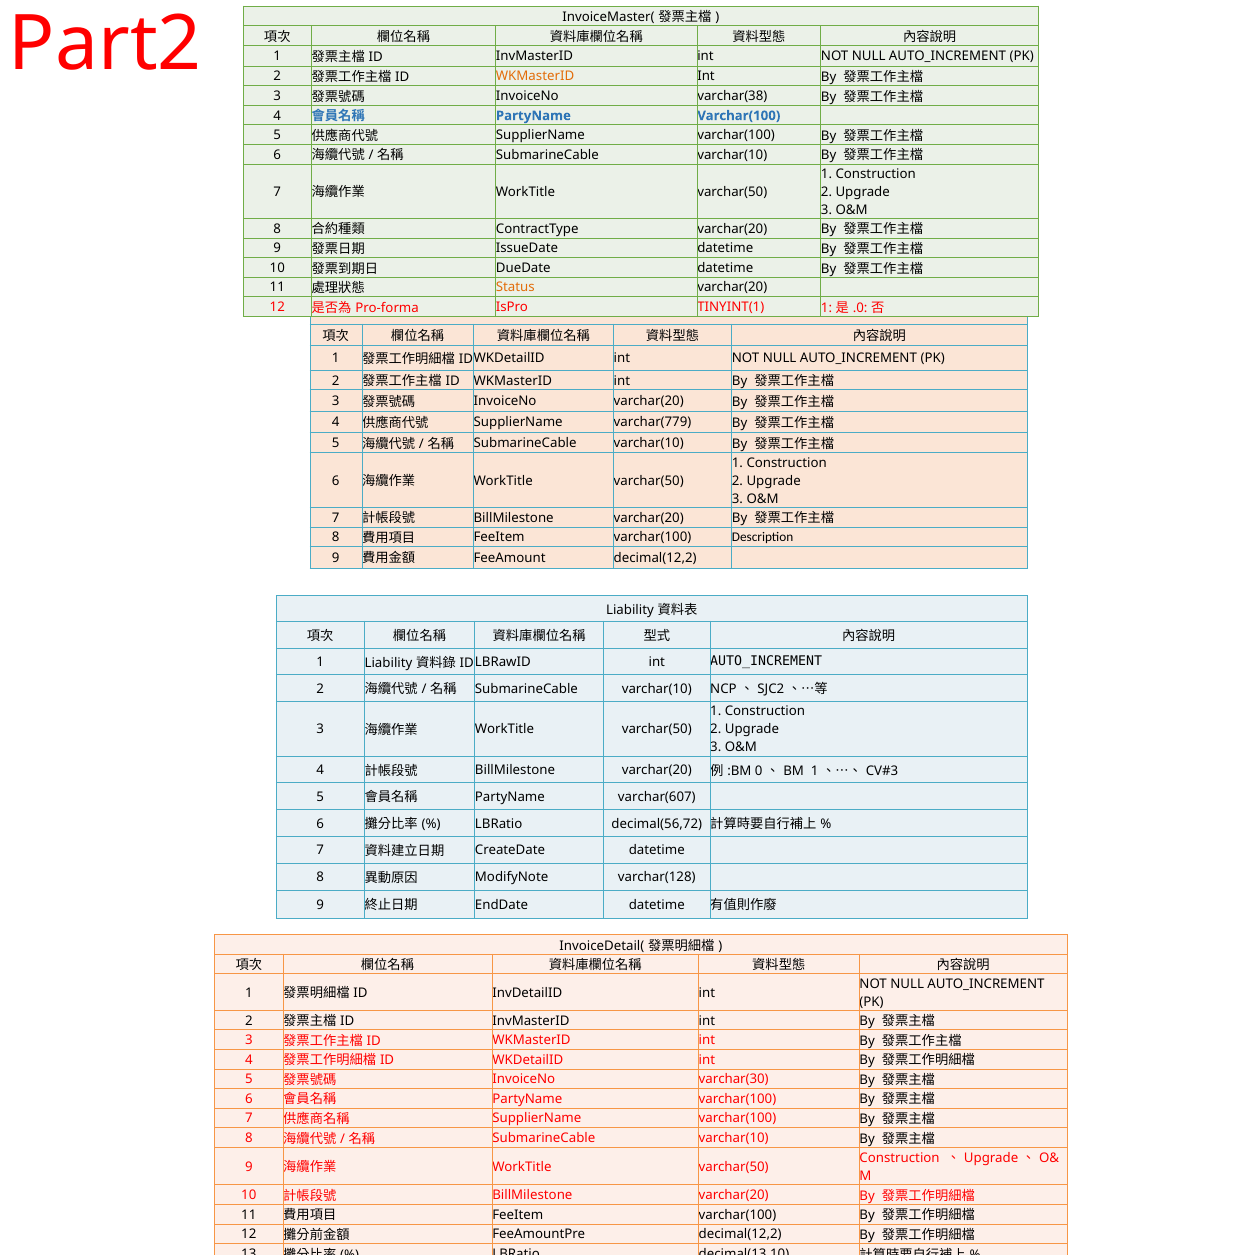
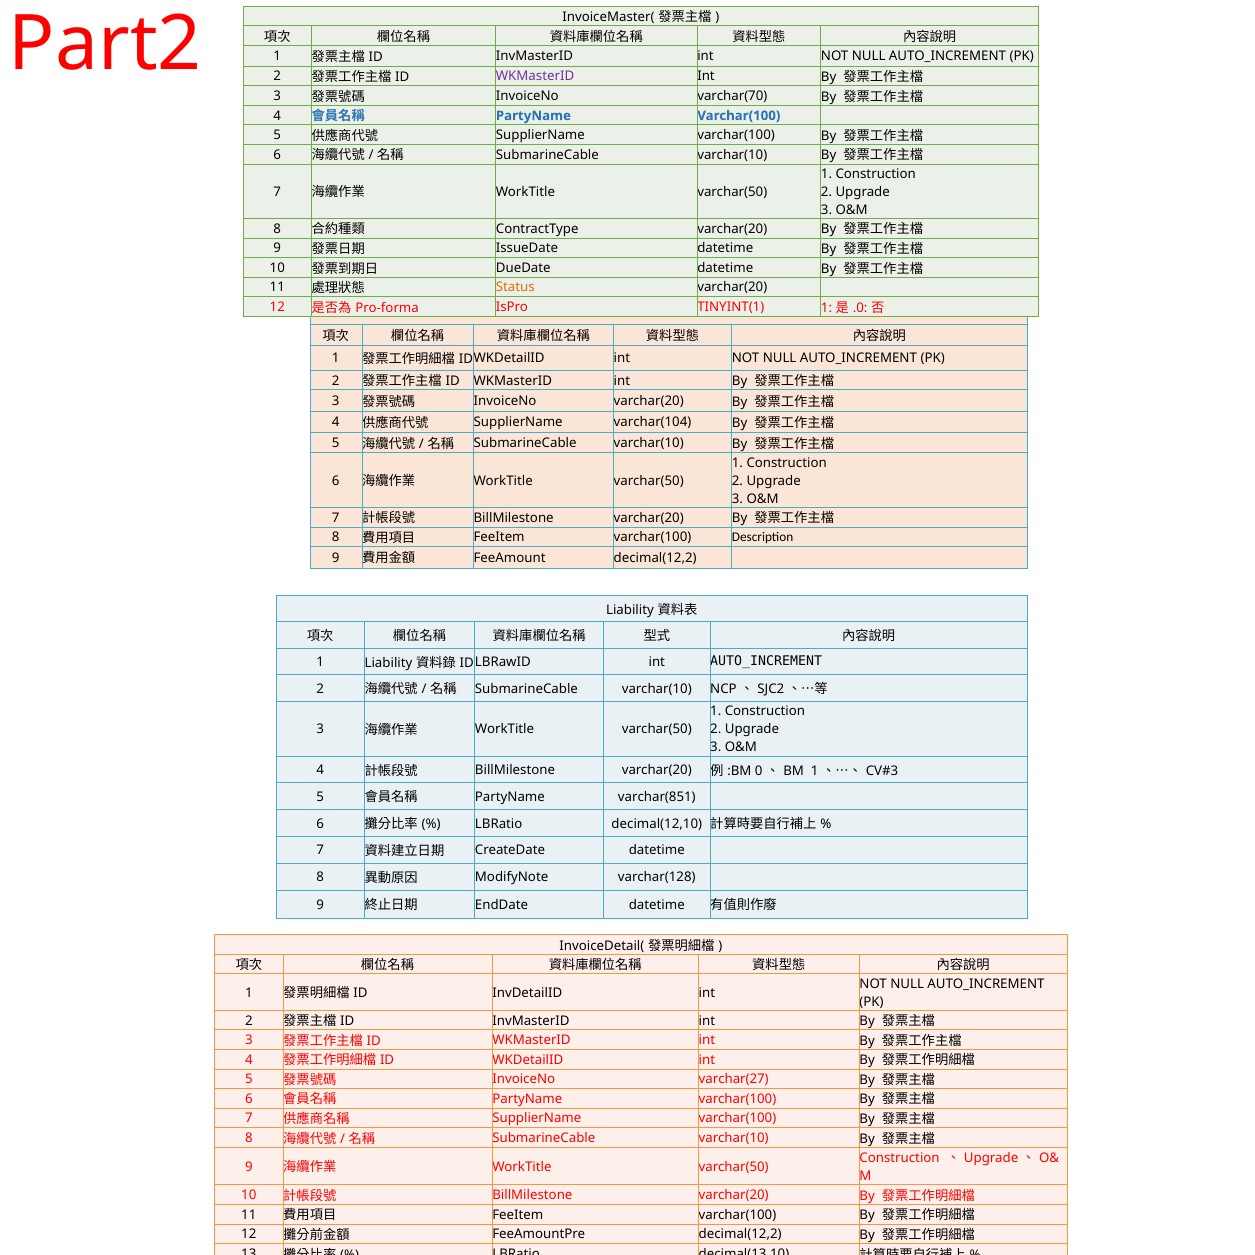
WKMasterID at (535, 77) colour: orange -> purple
varchar(38: varchar(38 -> varchar(70
varchar(779: varchar(779 -> varchar(104
varchar(607: varchar(607 -> varchar(851
decimal(56,72: decimal(56,72 -> decimal(12,10
varchar(30: varchar(30 -> varchar(27
